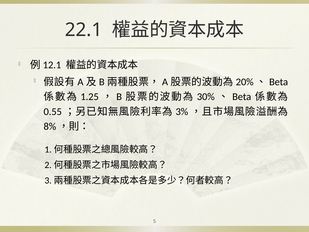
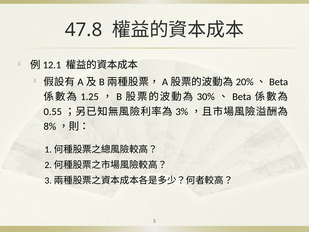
22.1: 22.1 -> 47.8
